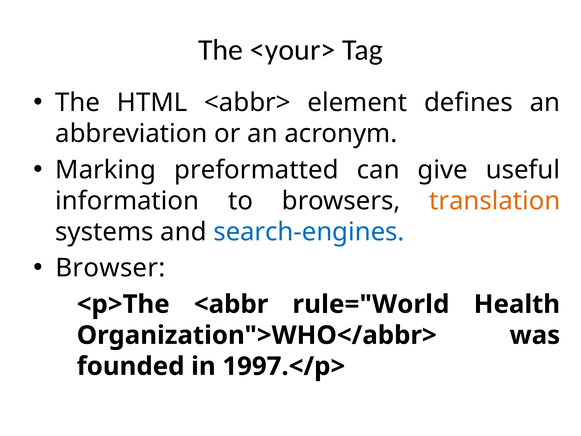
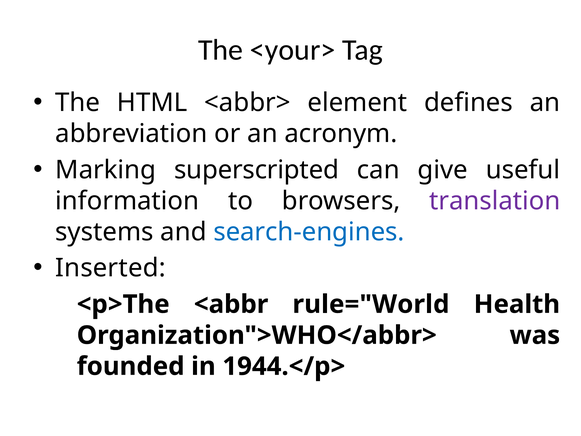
preformatted: preformatted -> superscripted
translation colour: orange -> purple
Browser: Browser -> Inserted
1997.</p>: 1997.</p> -> 1944.</p>
